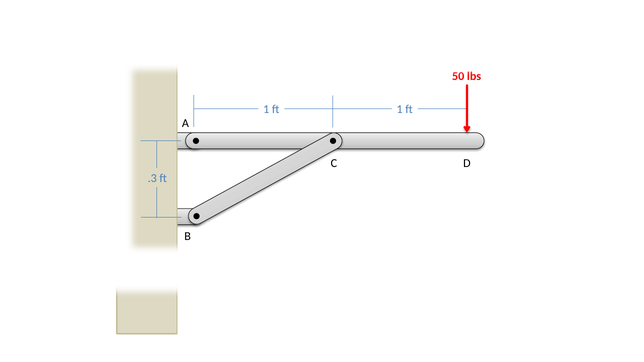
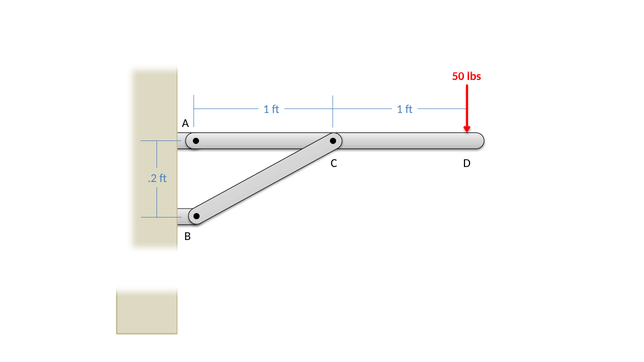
.3: .3 -> .2
